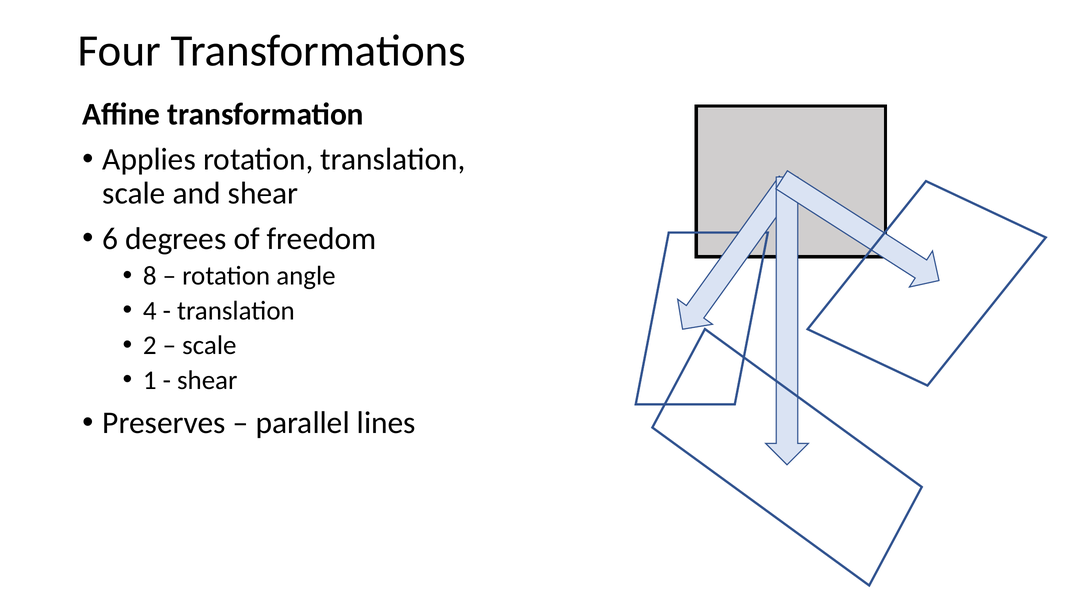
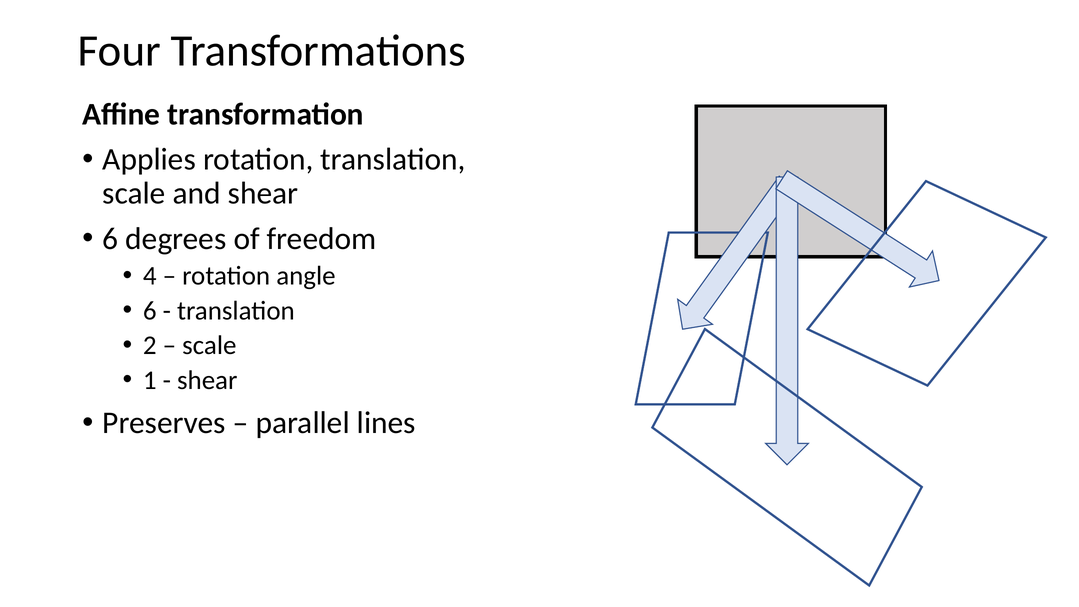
8: 8 -> 4
4 at (150, 311): 4 -> 6
